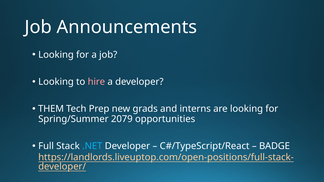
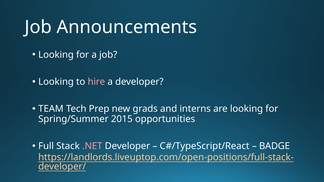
THEM: THEM -> TEAM
2079: 2079 -> 2015
.NET colour: light blue -> pink
